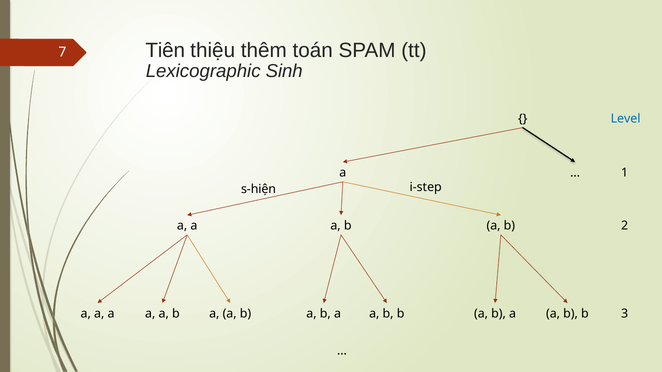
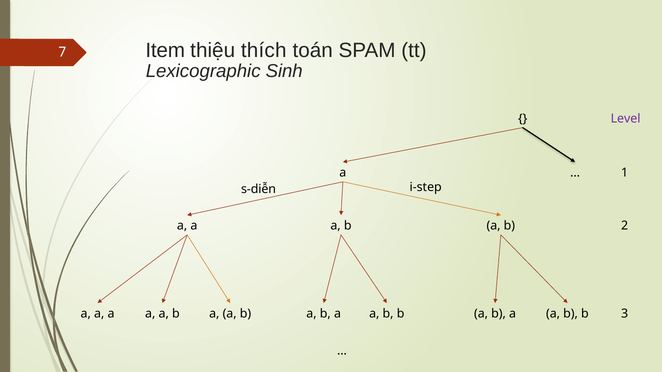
Tiên: Tiên -> Item
thêm: thêm -> thích
Level colour: blue -> purple
s-hiện: s-hiện -> s-diễn
